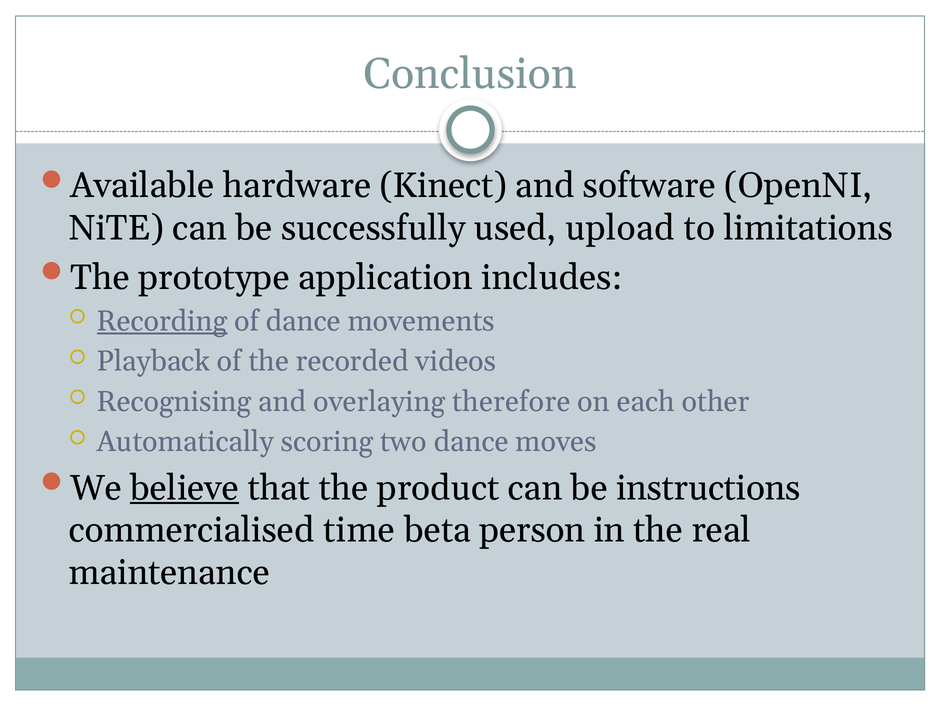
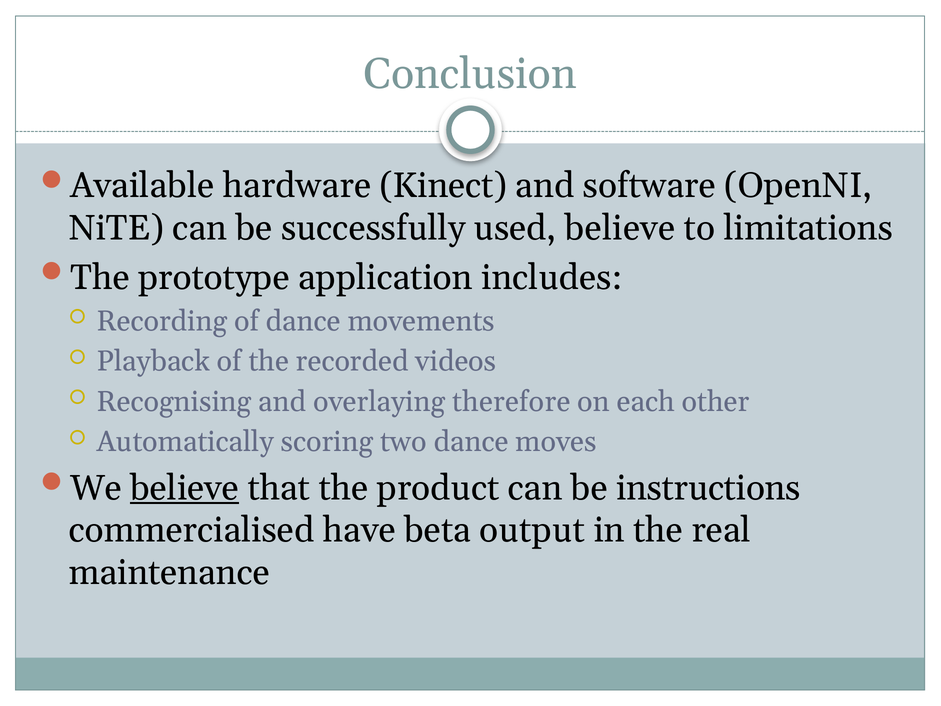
used upload: upload -> believe
Recording underline: present -> none
time: time -> have
person: person -> output
